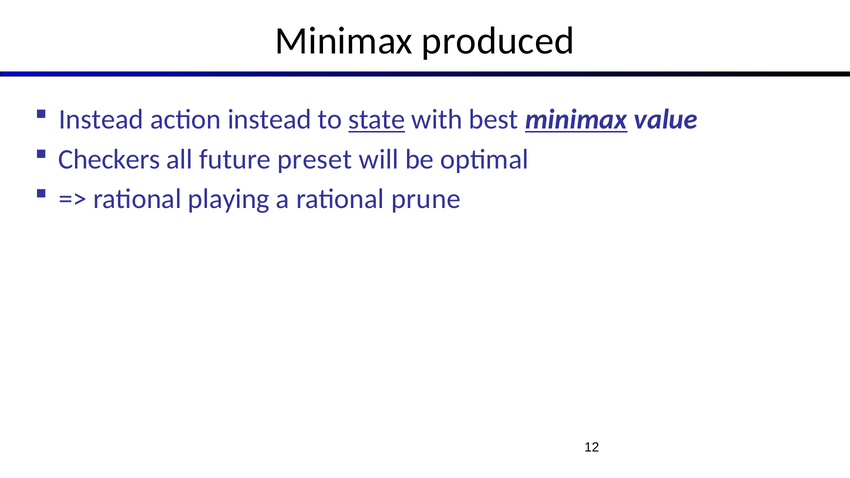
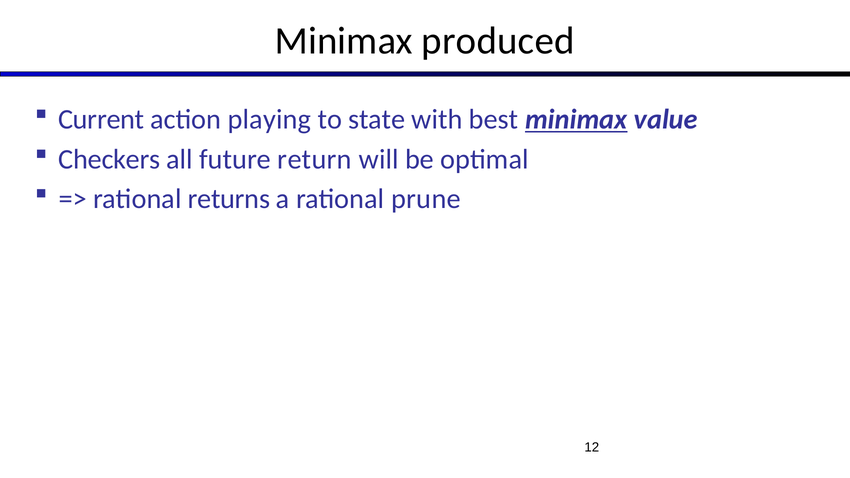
Instead at (101, 120): Instead -> Current
action instead: instead -> playing
state underline: present -> none
preset: preset -> return
playing: playing -> returns
